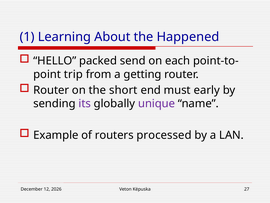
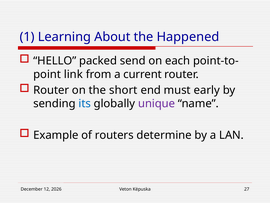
trip: trip -> link
getting: getting -> current
its colour: purple -> blue
processed: processed -> determine
